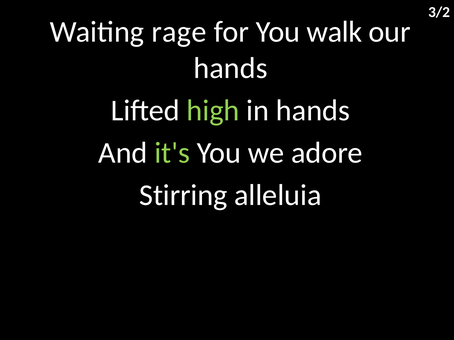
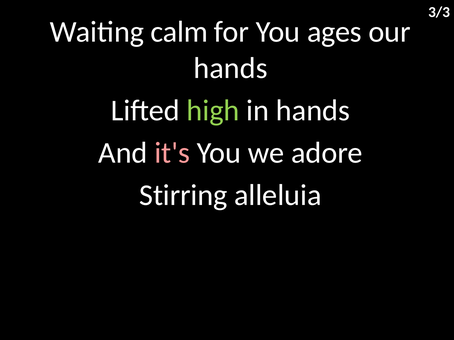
3/2: 3/2 -> 3/3
rage: rage -> calm
walk: walk -> ages
it's colour: light green -> pink
